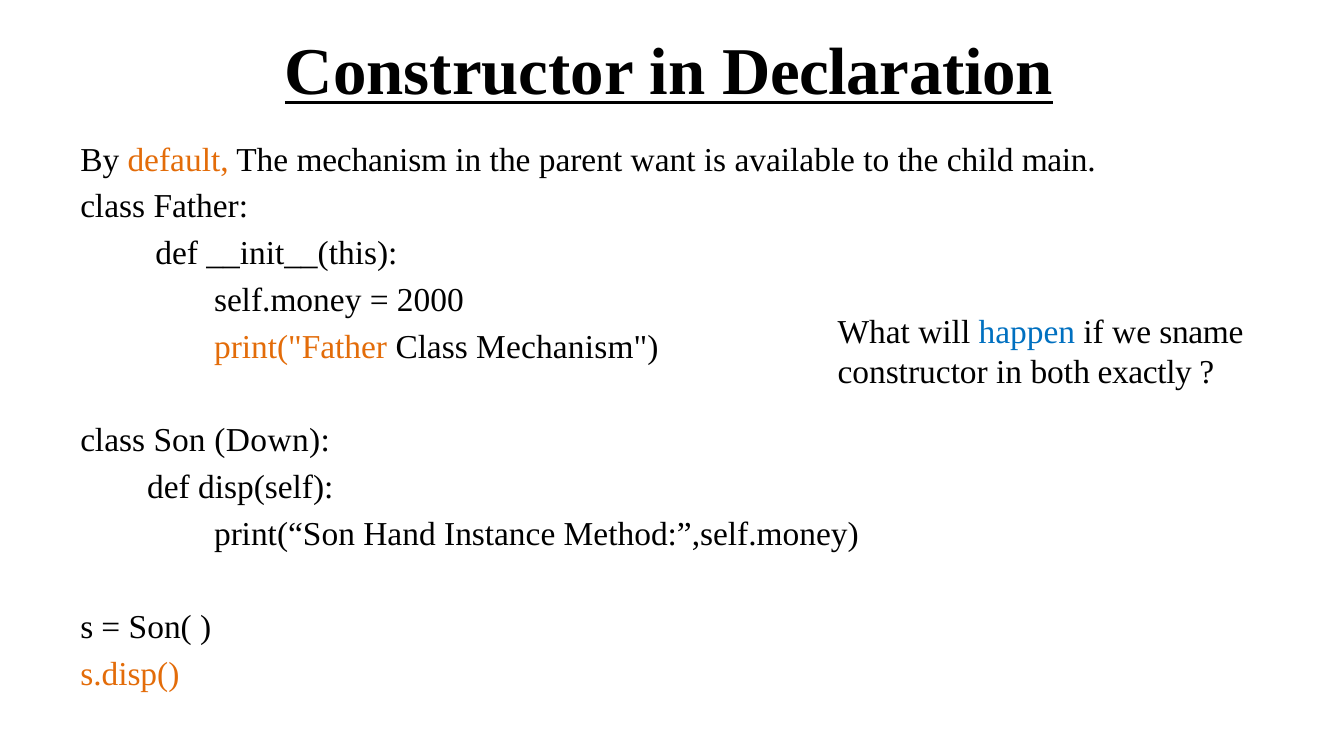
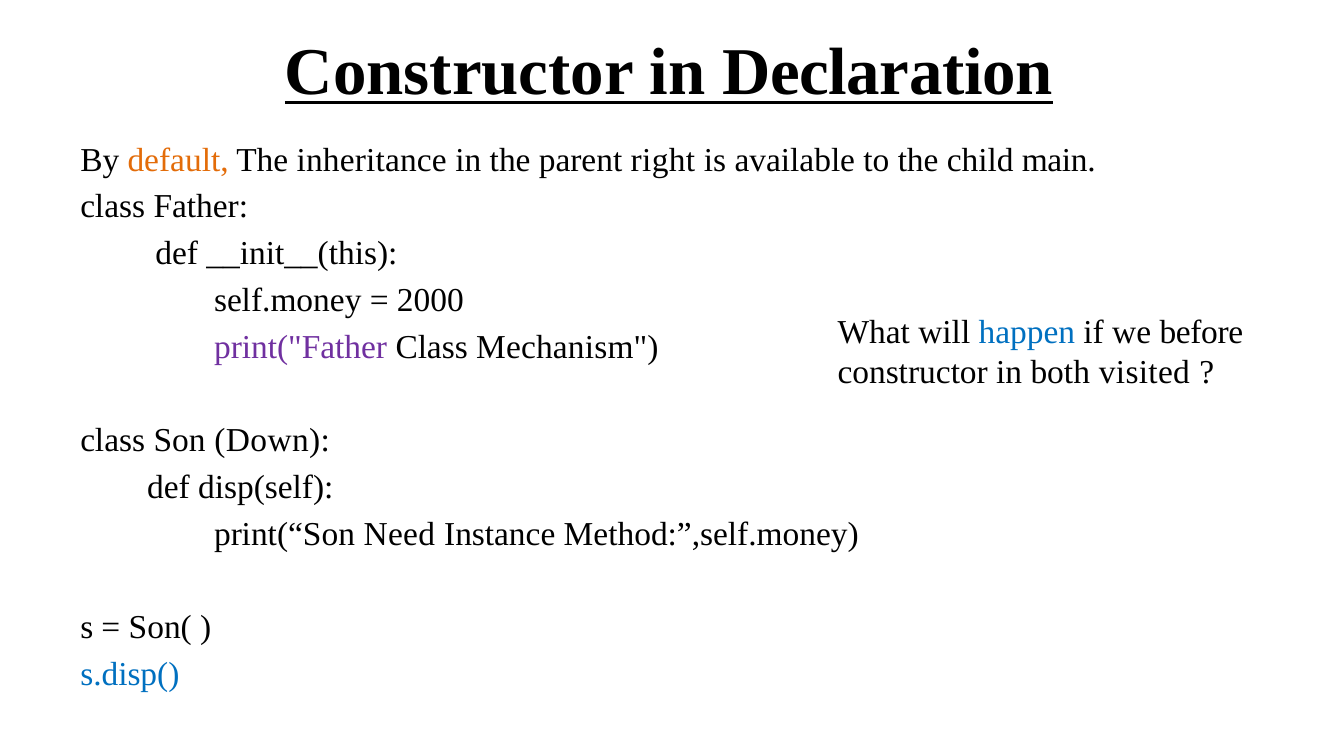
The mechanism: mechanism -> inheritance
want: want -> right
sname: sname -> before
print("Father colour: orange -> purple
exactly: exactly -> visited
Hand: Hand -> Need
s.disp( colour: orange -> blue
